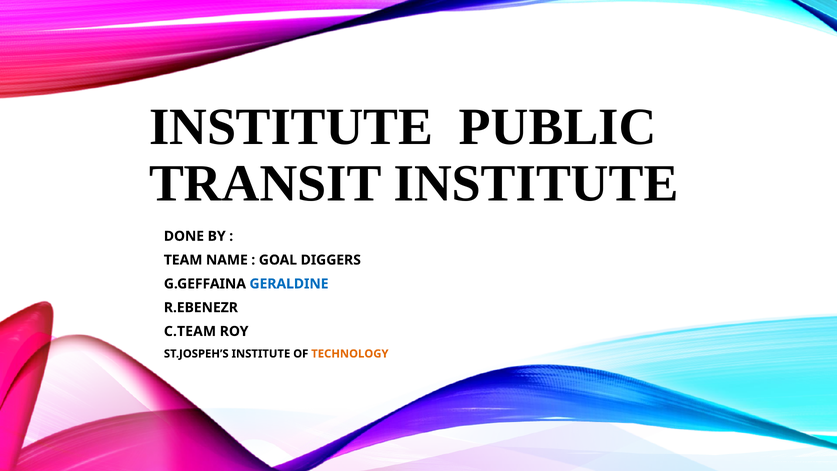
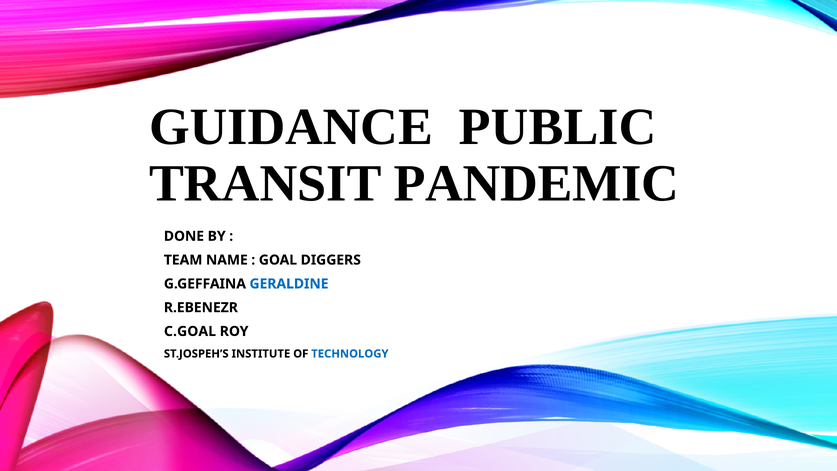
INSTITUTE at (291, 127): INSTITUTE -> GUIDANCE
TRANSIT INSTITUTE: INSTITUTE -> PANDEMIC
C.TEAM: C.TEAM -> C.GOAL
TECHNOLOGY colour: orange -> blue
